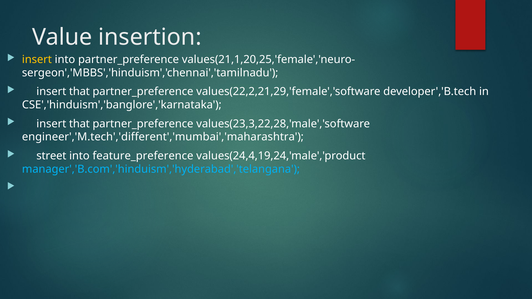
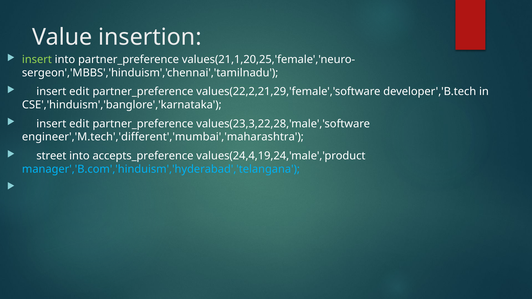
insert at (37, 59) colour: yellow -> light green
that at (79, 92): that -> edit
that at (79, 124): that -> edit
feature_preference: feature_preference -> accepts_preference
